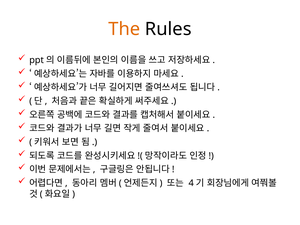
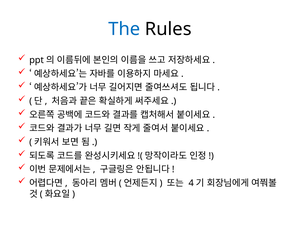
The colour: orange -> blue
